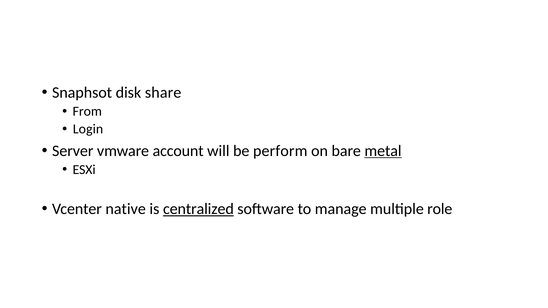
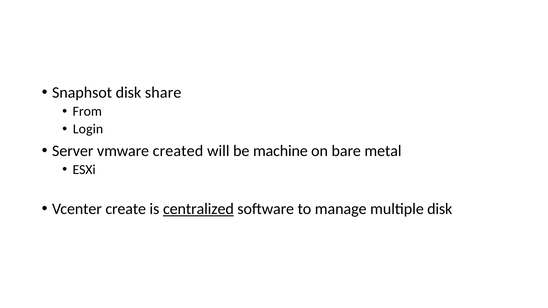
account: account -> created
perform: perform -> machine
metal underline: present -> none
native: native -> create
multiple role: role -> disk
